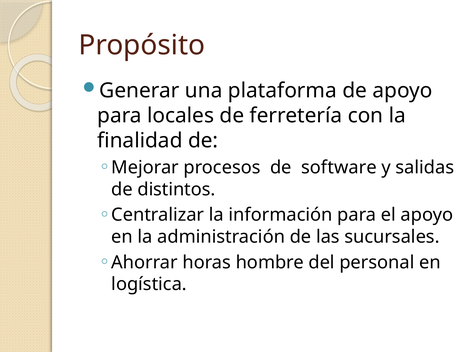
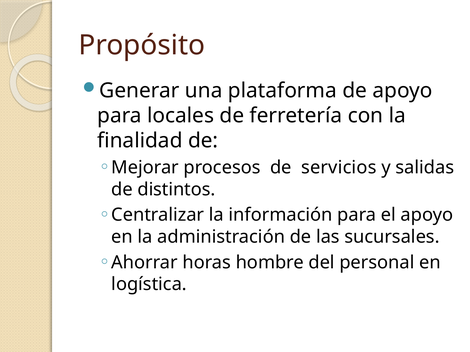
software: software -> servicios
